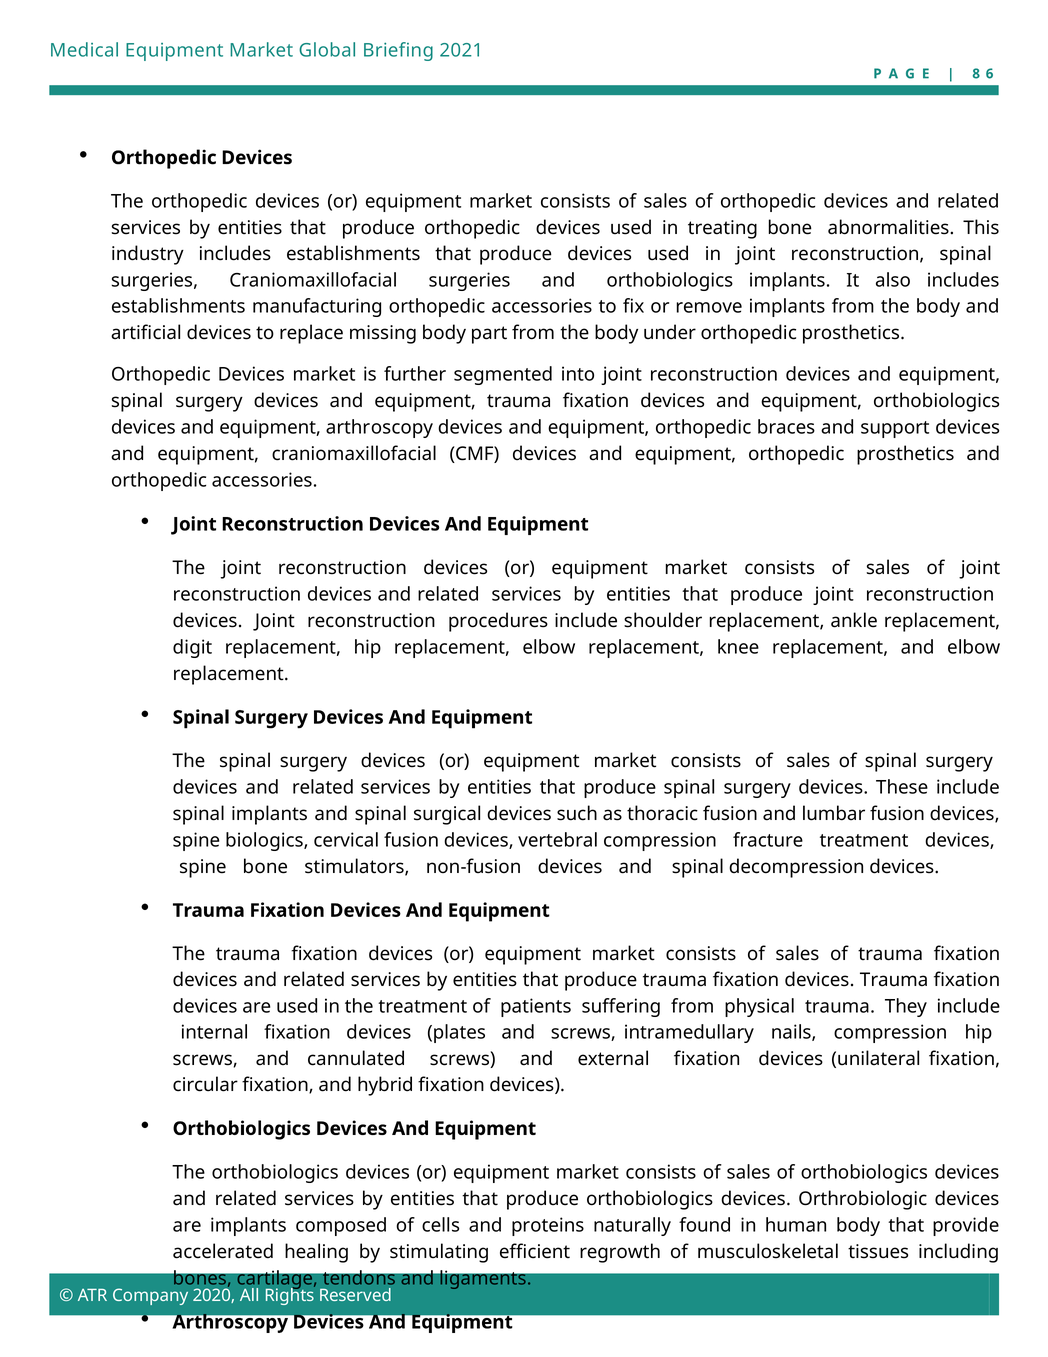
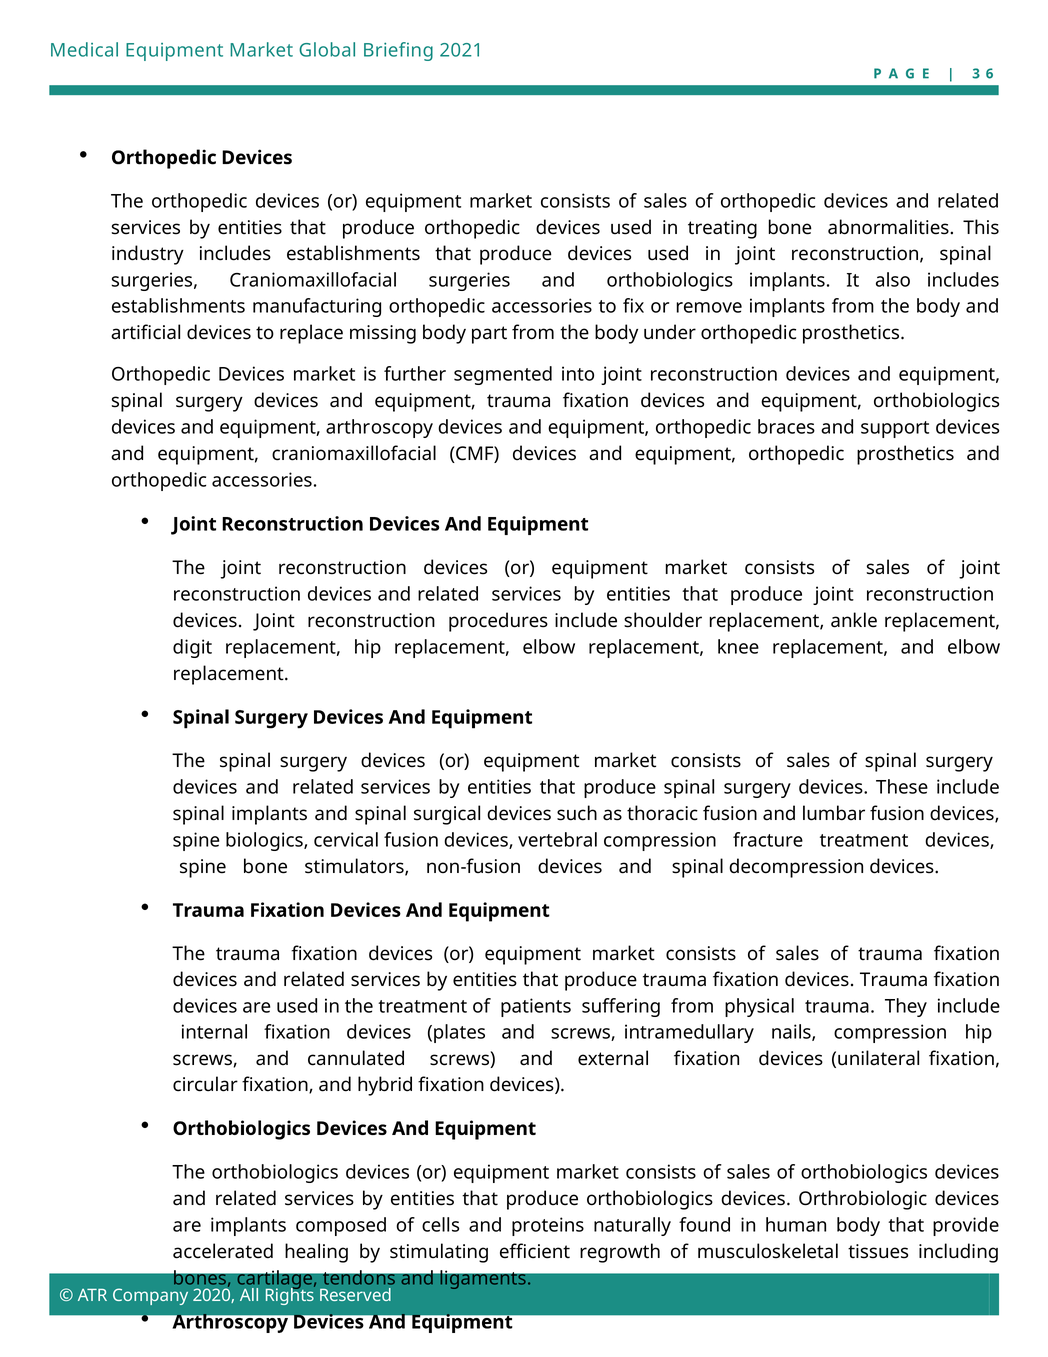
8: 8 -> 3
